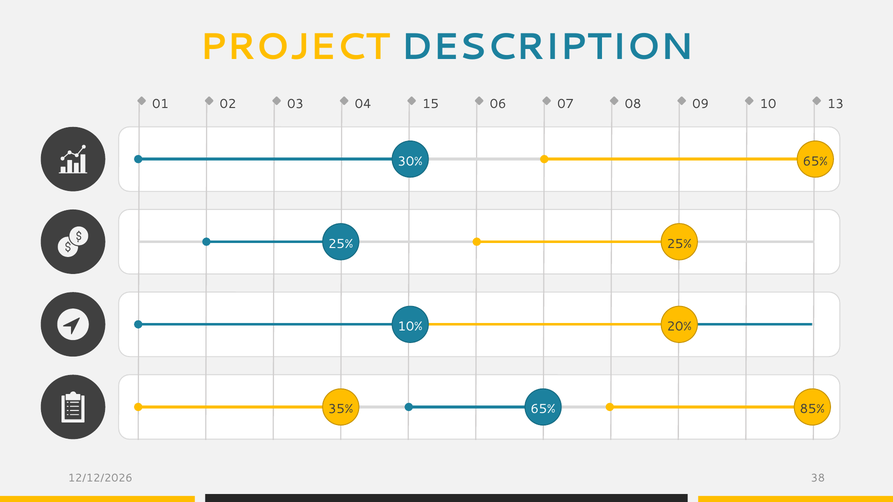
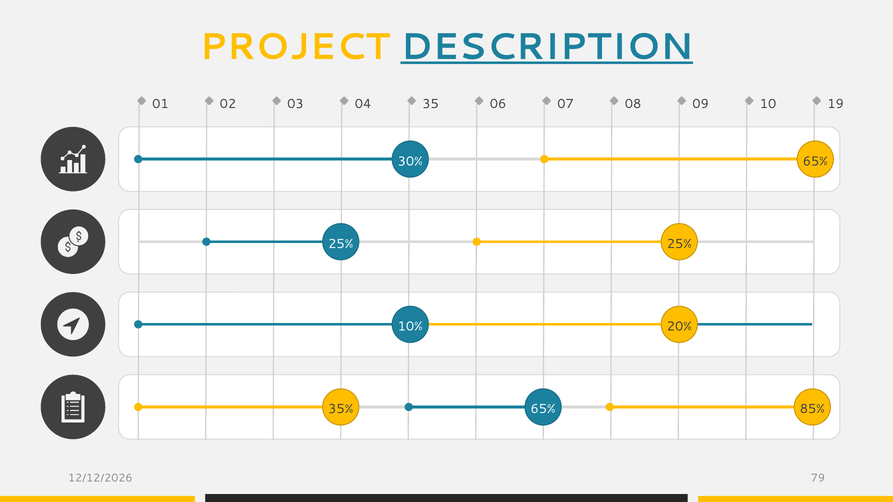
DESCRIPTION underline: none -> present
15: 15 -> 35
13: 13 -> 19
38: 38 -> 79
